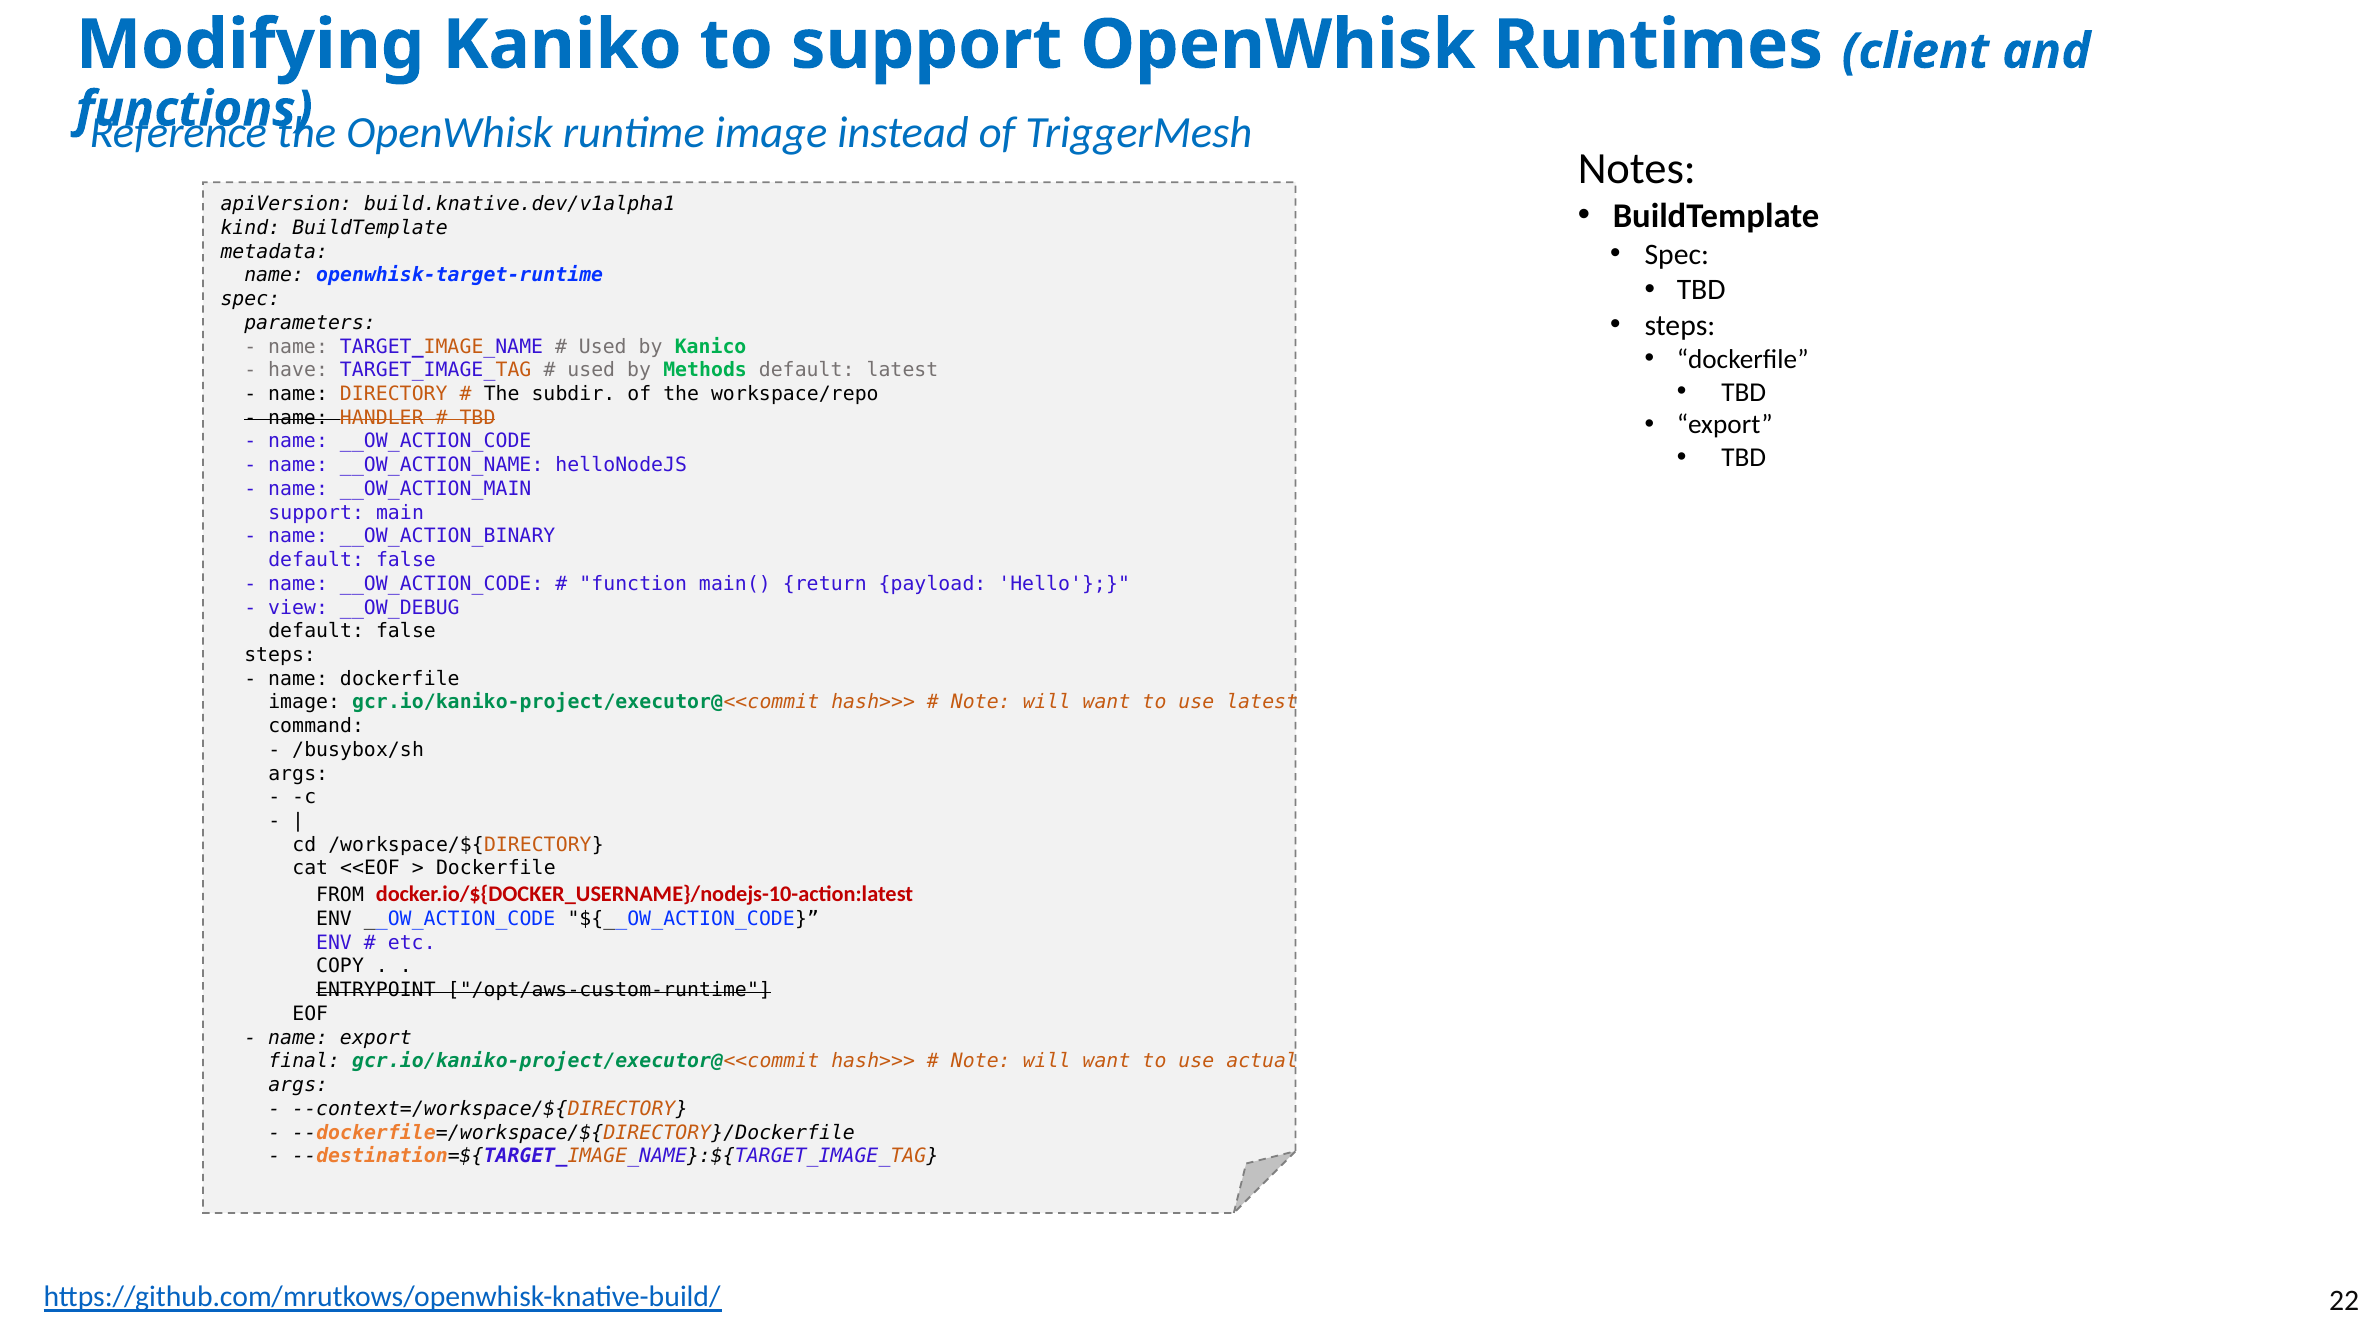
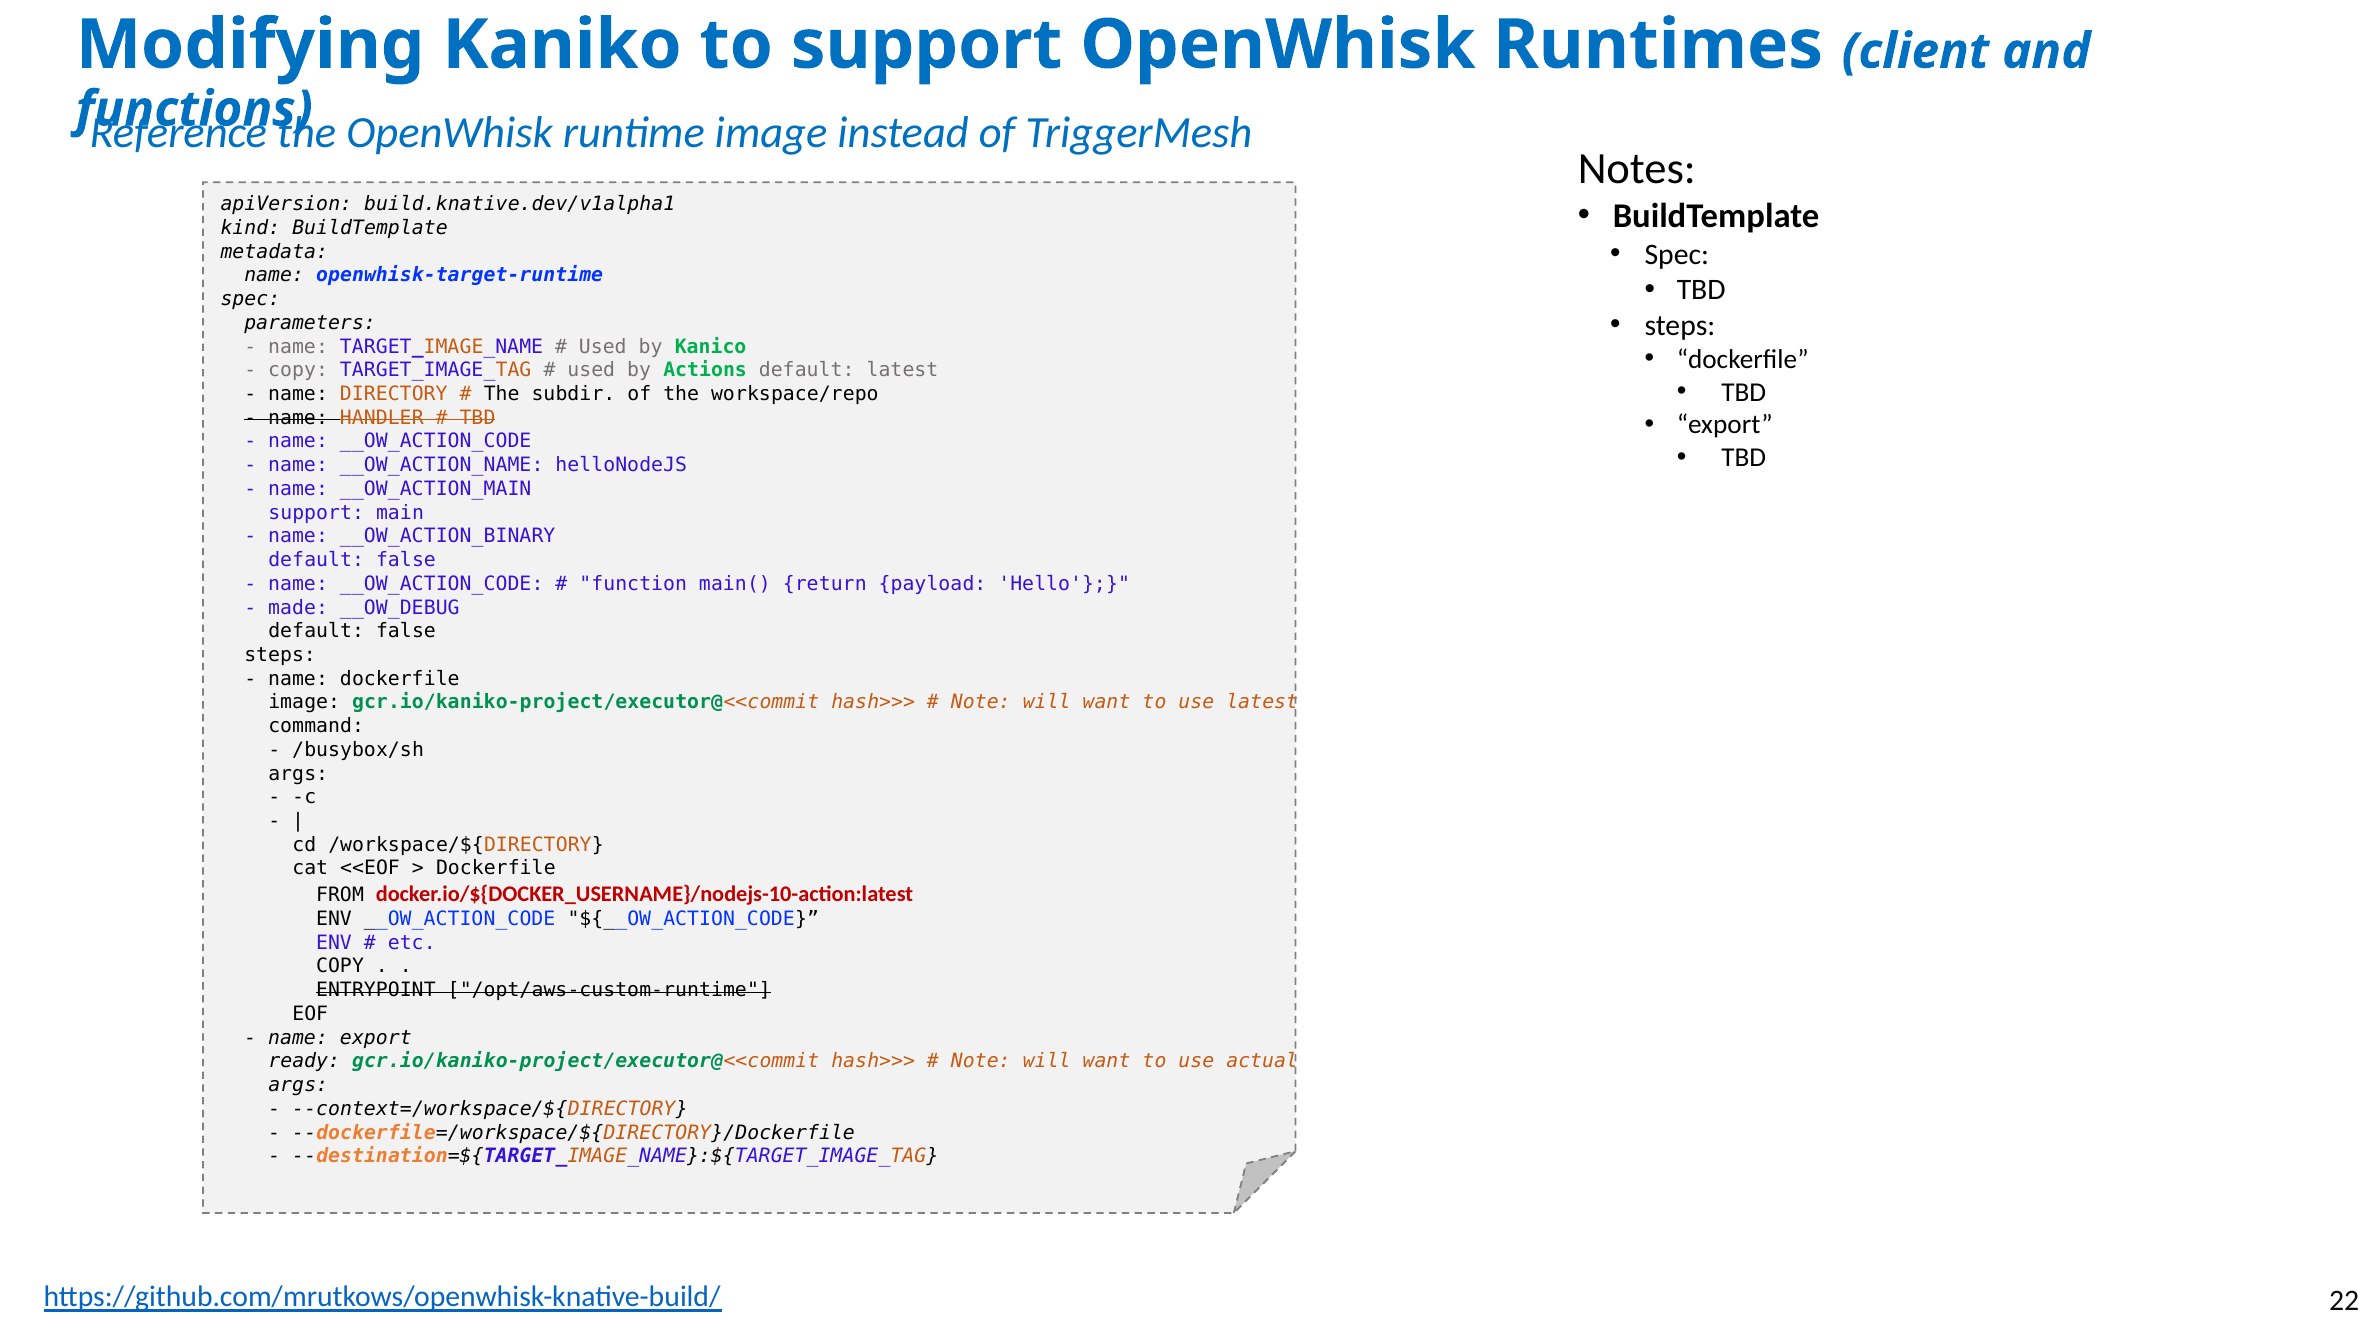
have at (298, 370): have -> copy
Methods: Methods -> Actions
view: view -> made
final: final -> ready
